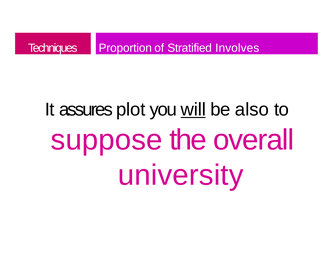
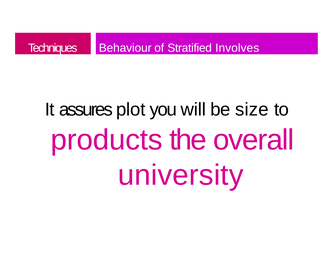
Proportion: Proportion -> Behaviour
will underline: present -> none
also: also -> size
suppose: suppose -> products
